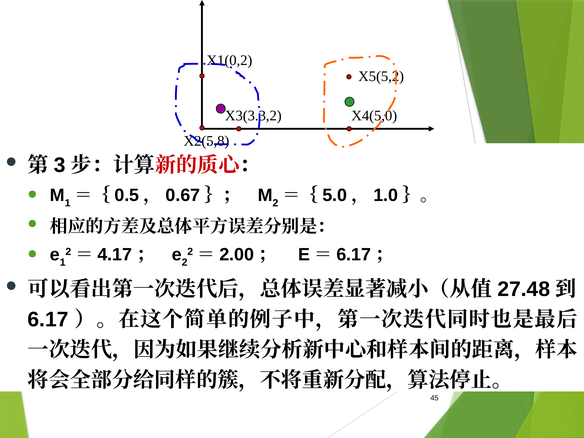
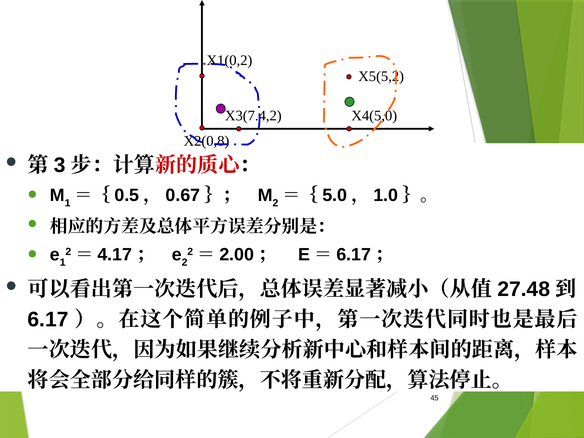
X3(3.3,2: X3(3.3,2 -> X3(7.4,2
X2(5,8: X2(5,8 -> X2(0,8
